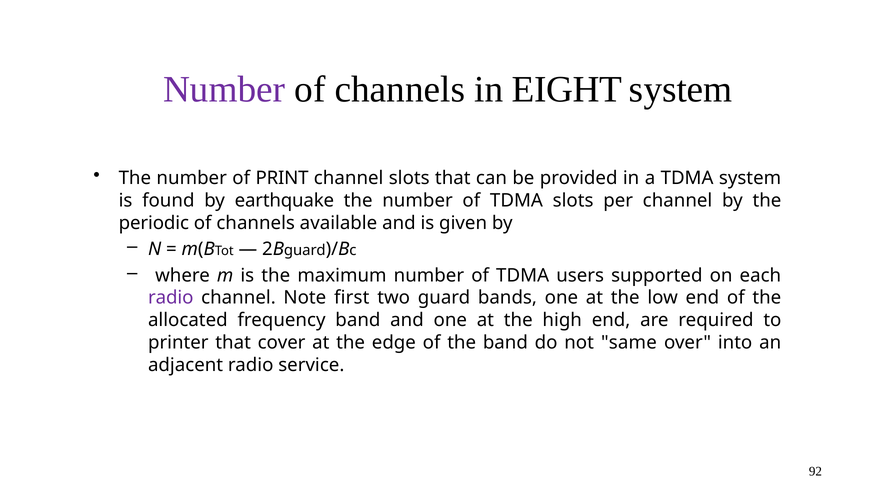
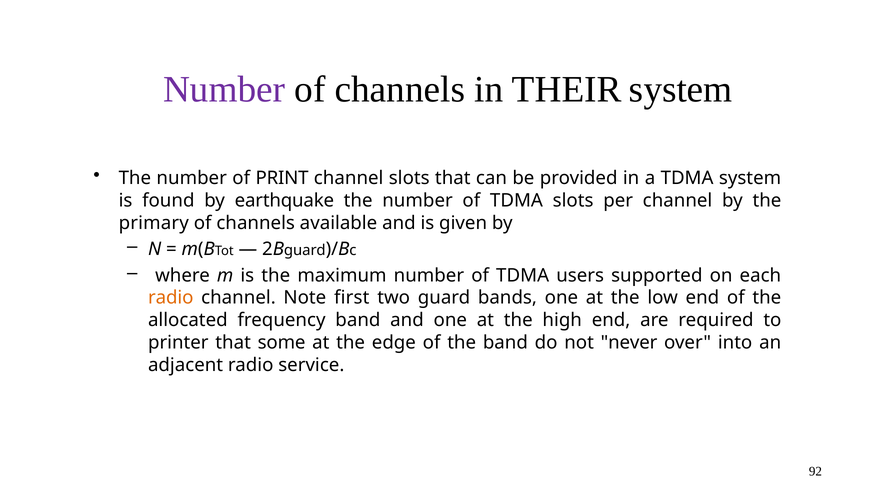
EIGHT: EIGHT -> THEIR
periodic: periodic -> primary
radio at (171, 298) colour: purple -> orange
cover: cover -> some
same: same -> never
